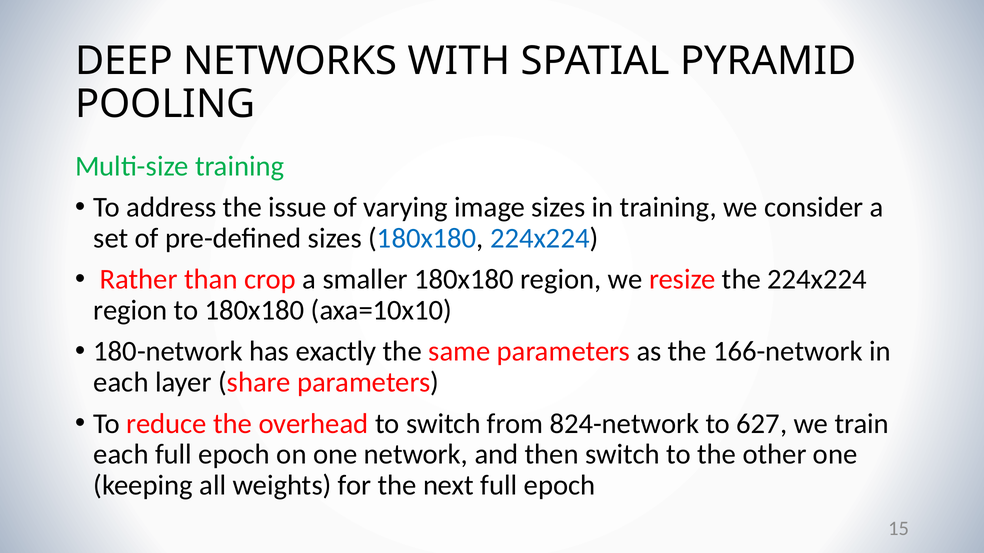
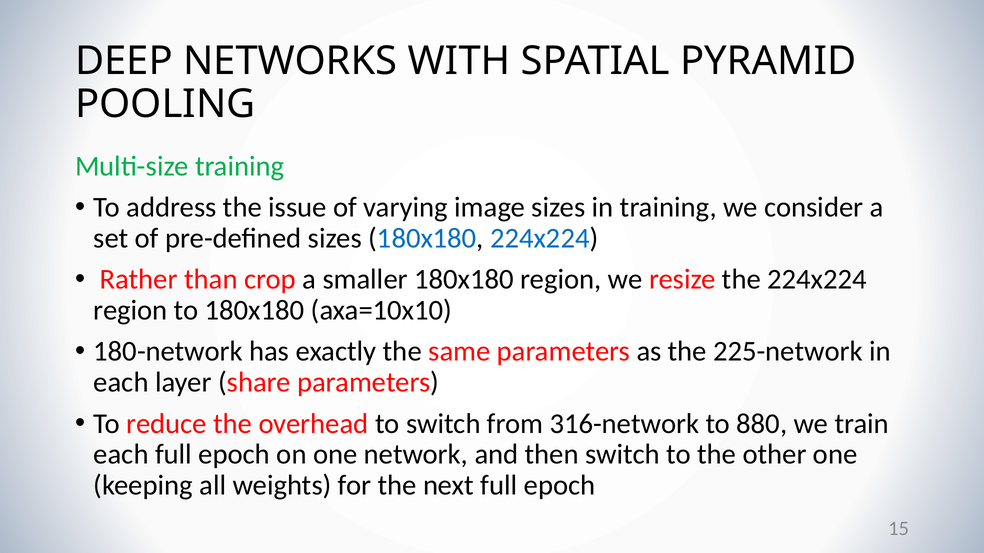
166-network: 166-network -> 225-network
824-network: 824-network -> 316-network
627: 627 -> 880
